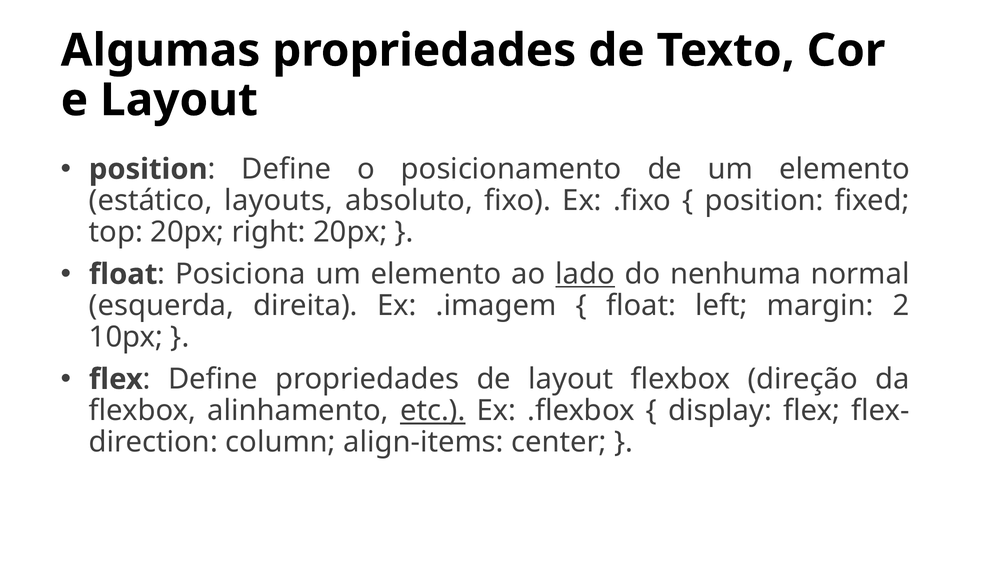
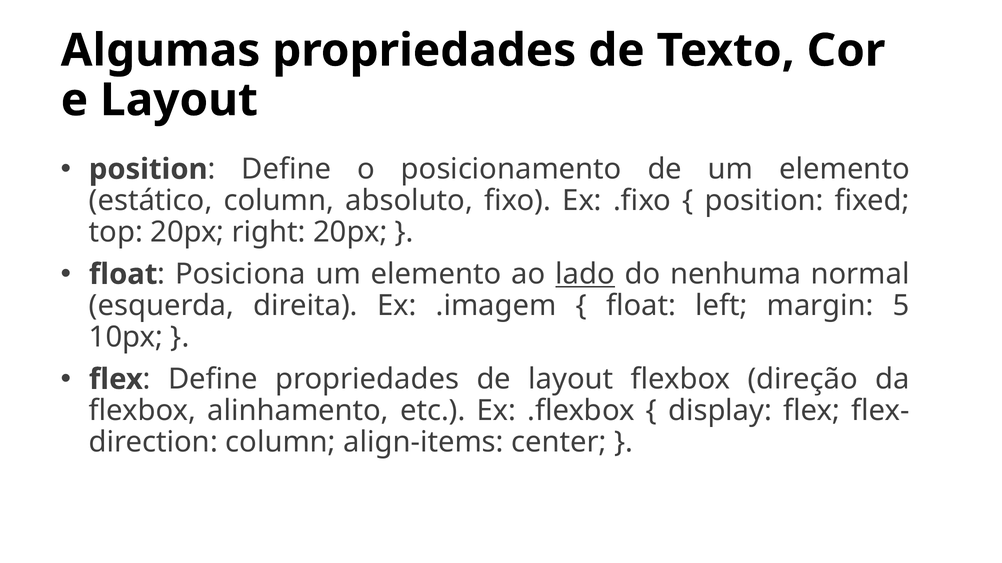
estático layouts: layouts -> column
2: 2 -> 5
etc underline: present -> none
